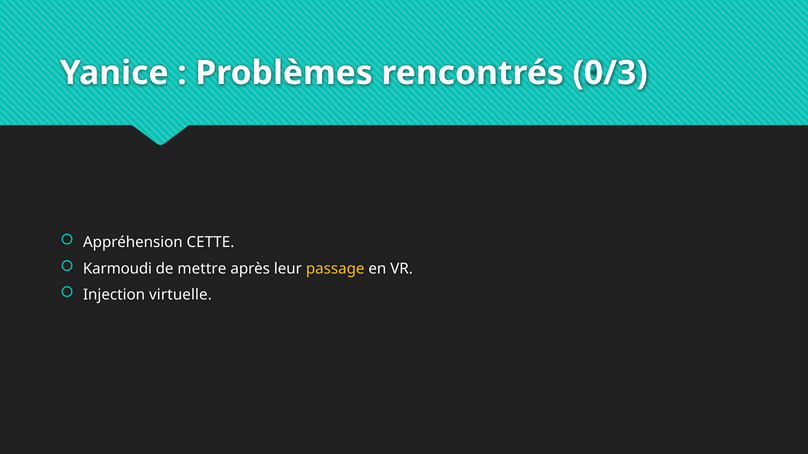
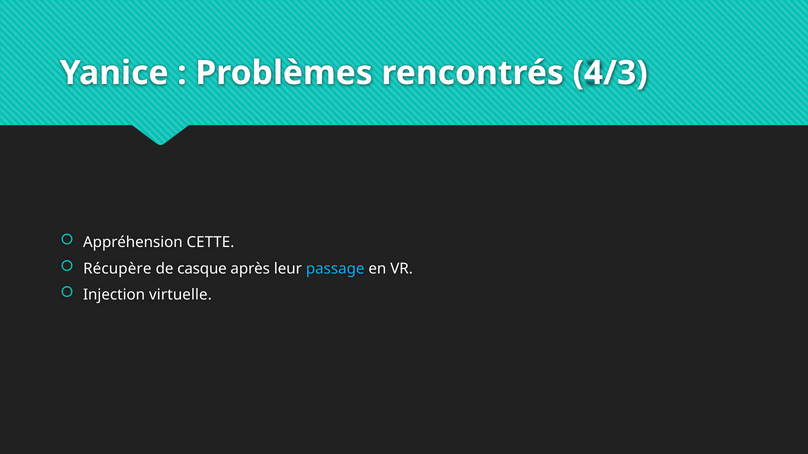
0/3: 0/3 -> 4/3
Karmoudi: Karmoudi -> Récupère
mettre: mettre -> casque
passage colour: yellow -> light blue
